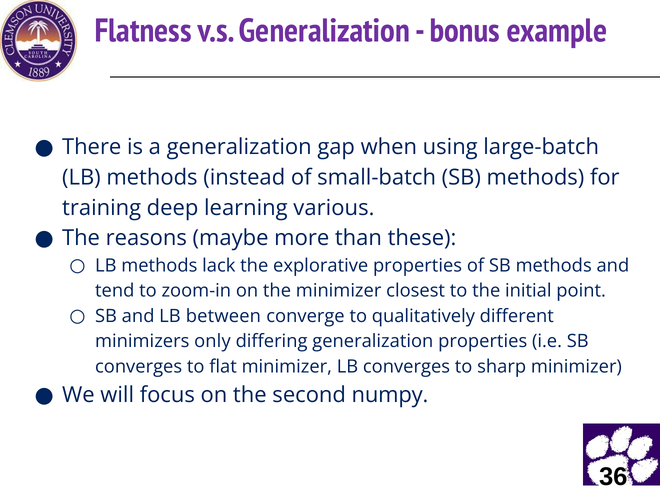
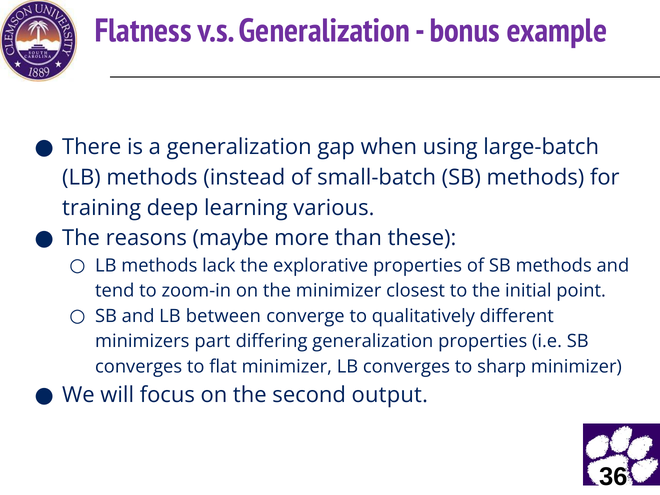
only: only -> part
numpy: numpy -> output
